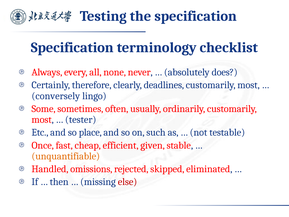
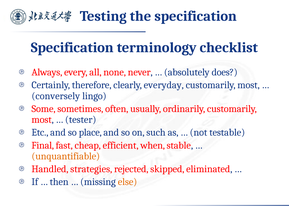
deadlines: deadlines -> everyday
Once: Once -> Final
given: given -> when
omissions: omissions -> strategies
else colour: red -> orange
